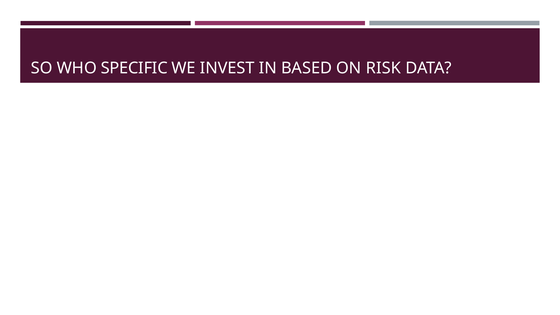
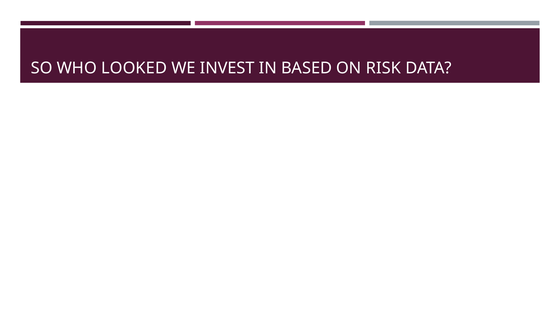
SPECIFIC: SPECIFIC -> LOOKED
